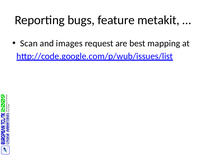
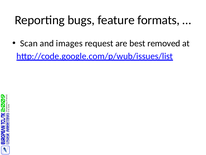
metakit: metakit -> formats
mapping: mapping -> removed
